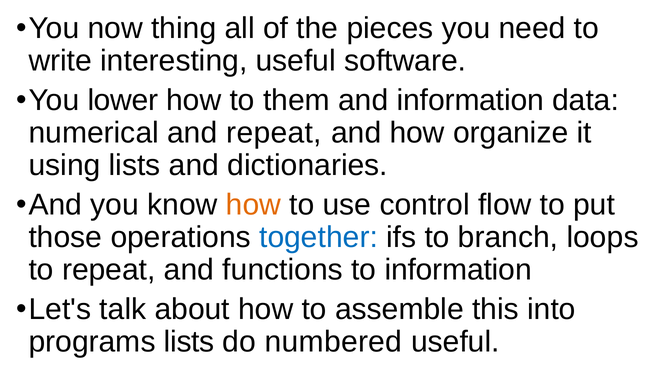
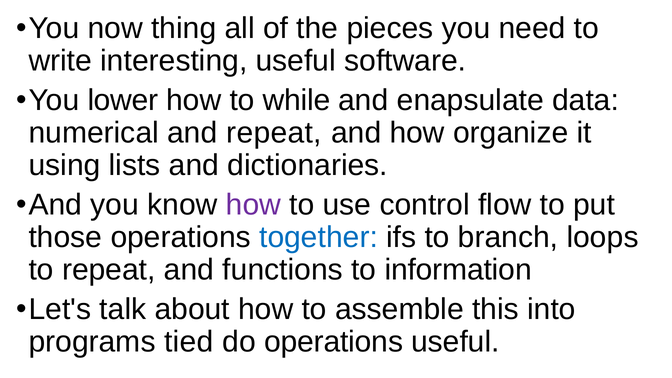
them: them -> while
and information: information -> enapsulate
how at (253, 205) colour: orange -> purple
programs lists: lists -> tied
do numbered: numbered -> operations
